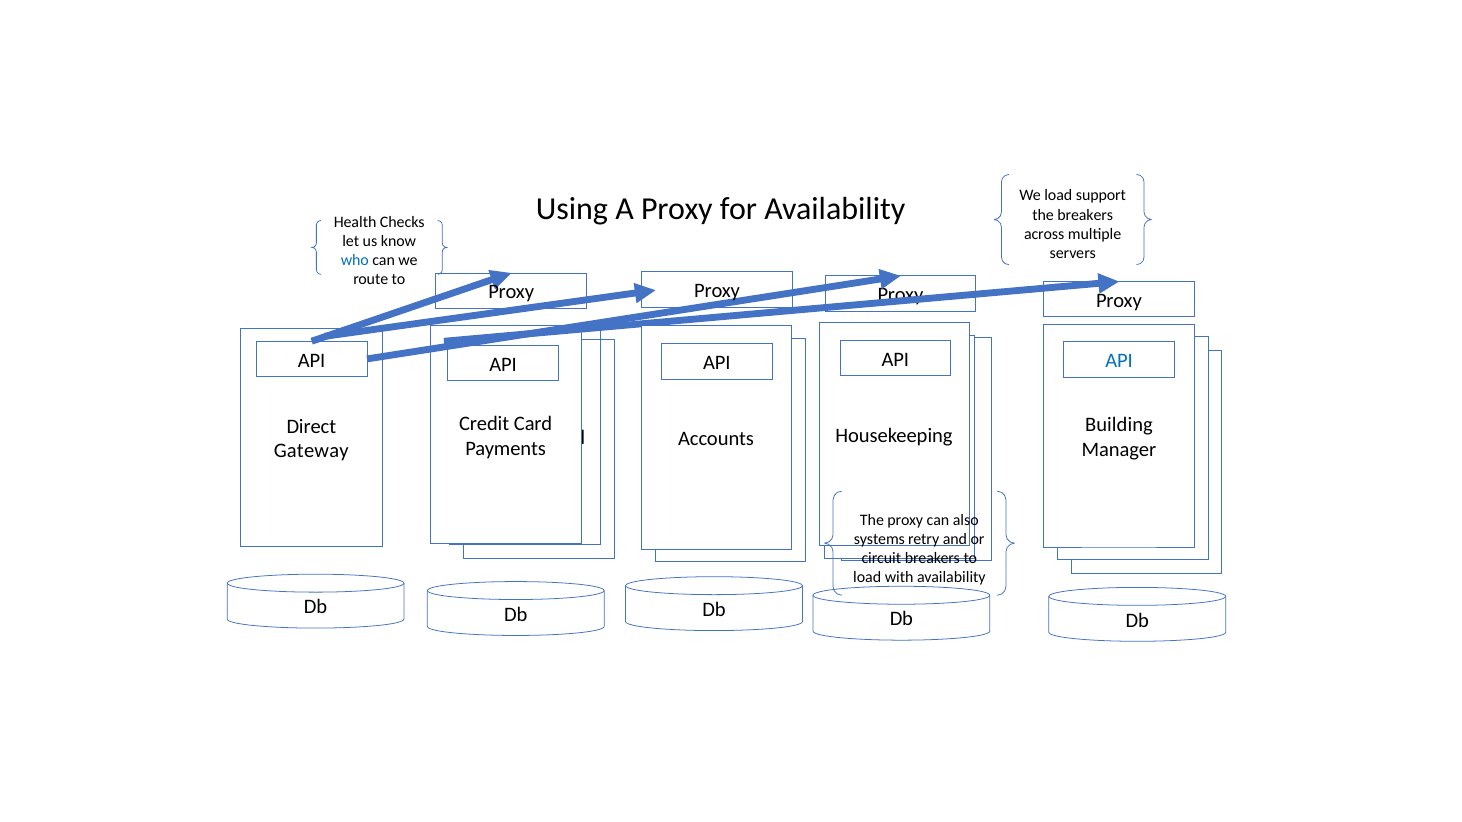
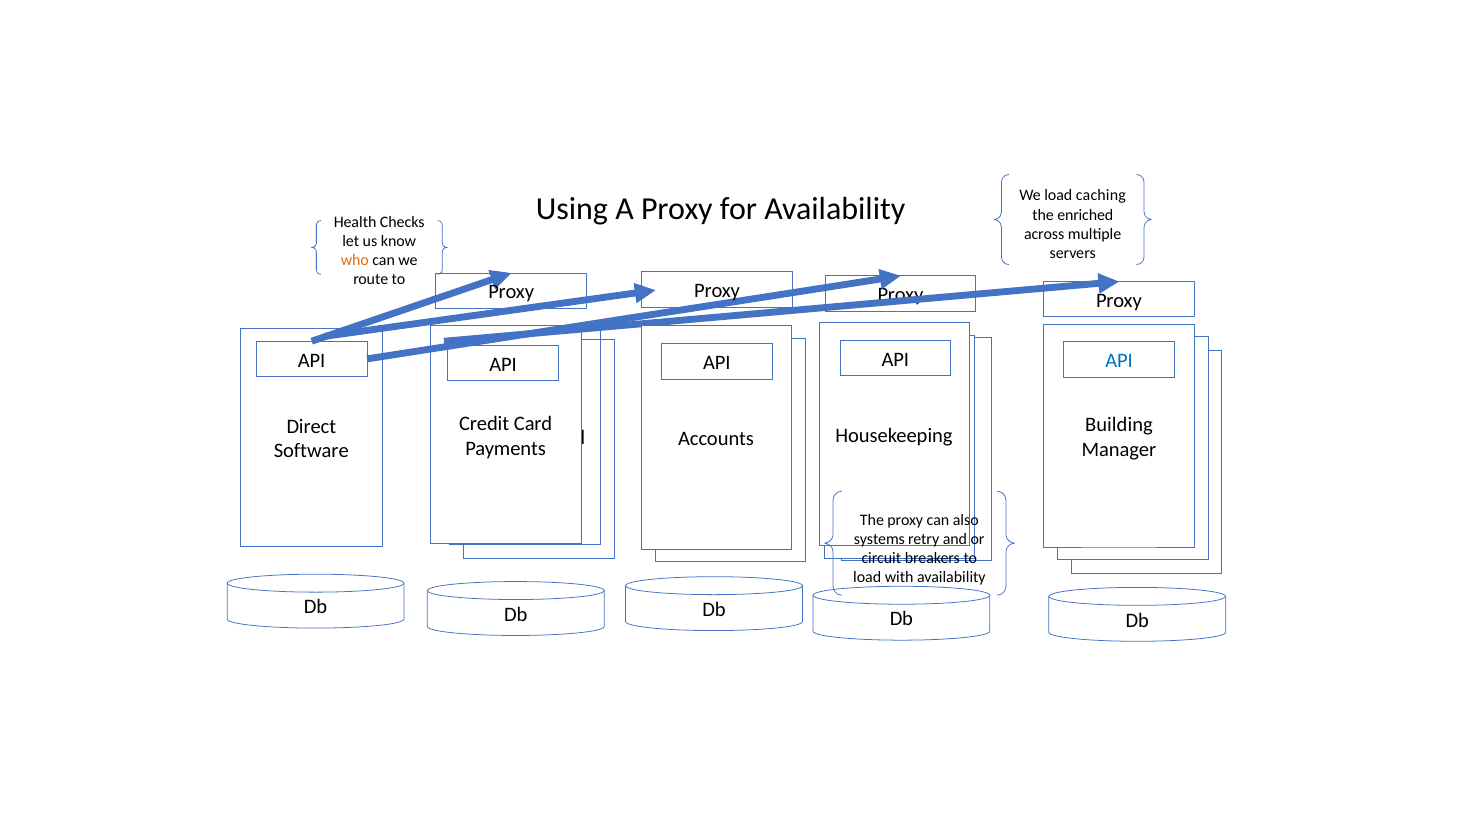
support: support -> caching
the breakers: breakers -> enriched
who colour: blue -> orange
Gateway: Gateway -> Software
